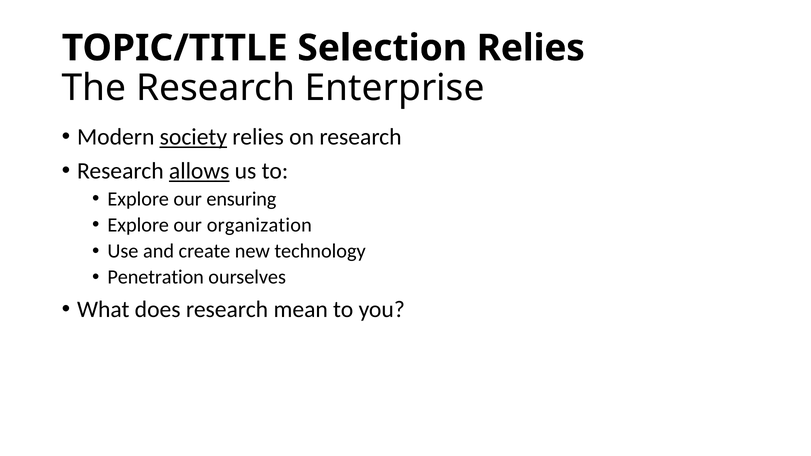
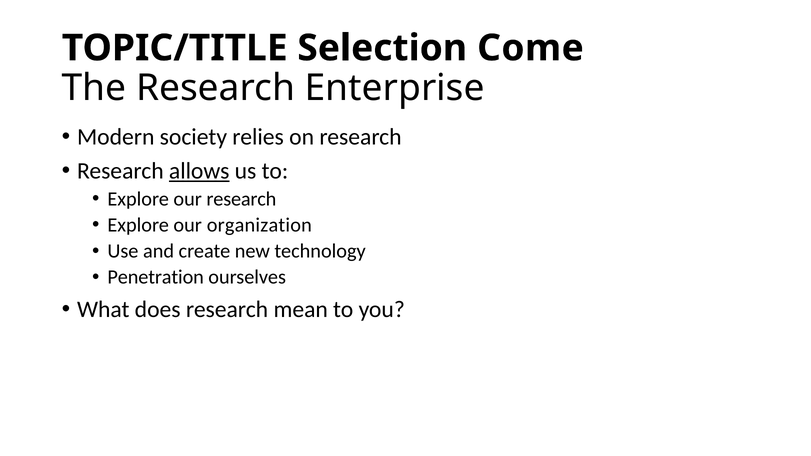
Selection Relies: Relies -> Come
society underline: present -> none
our ensuring: ensuring -> research
